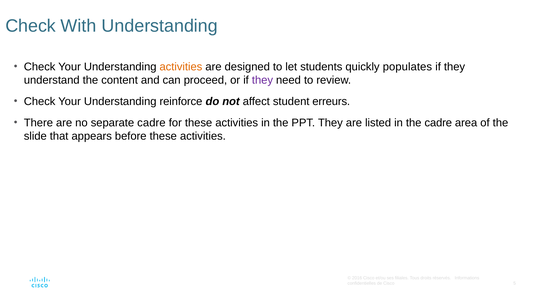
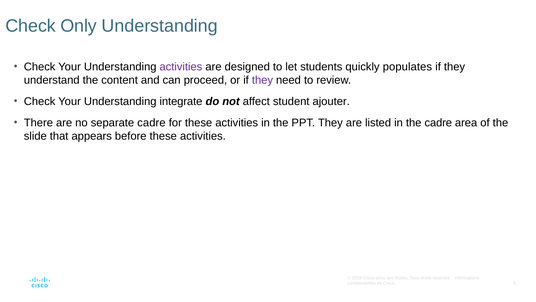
With: With -> Only
activities at (181, 67) colour: orange -> purple
reinforce: reinforce -> integrate
erreurs: erreurs -> ajouter
